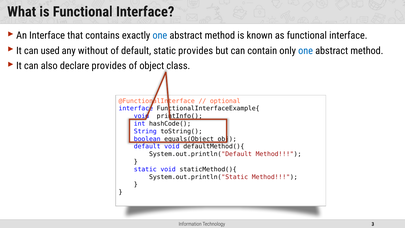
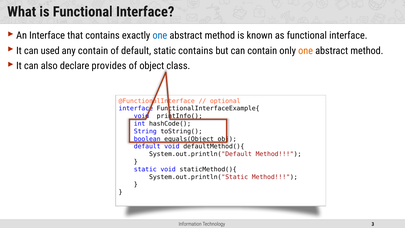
any without: without -> contain
static provides: provides -> contains
one at (306, 51) colour: blue -> orange
